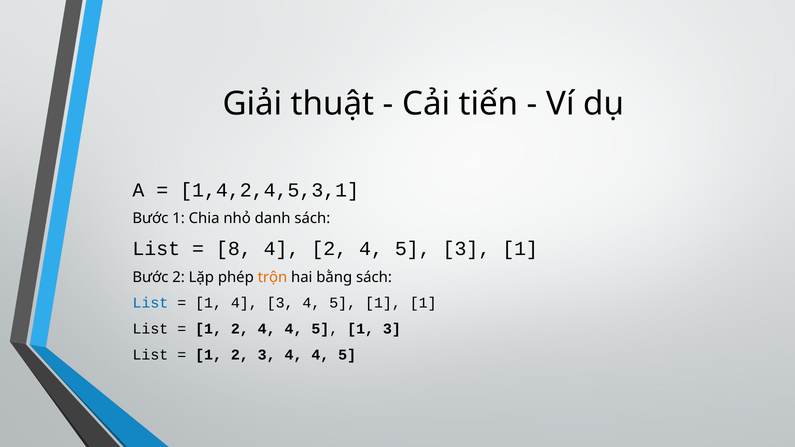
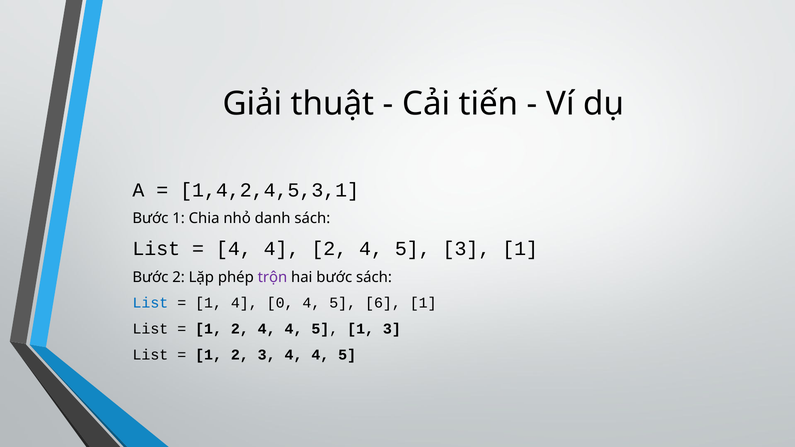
8 at (234, 249): 8 -> 4
trộn colour: orange -> purple
hai bằng: bằng -> bước
4 3: 3 -> 0
1 at (383, 303): 1 -> 6
